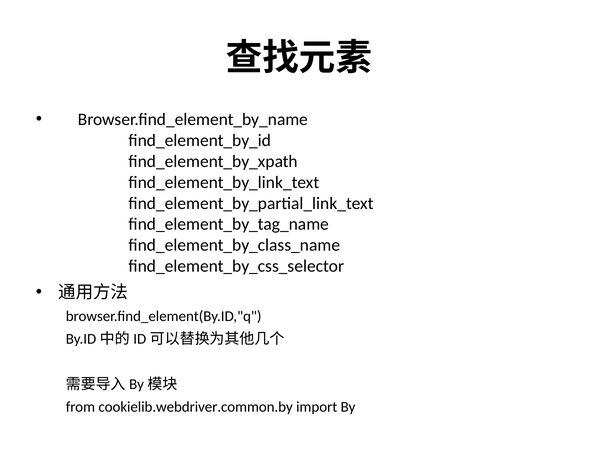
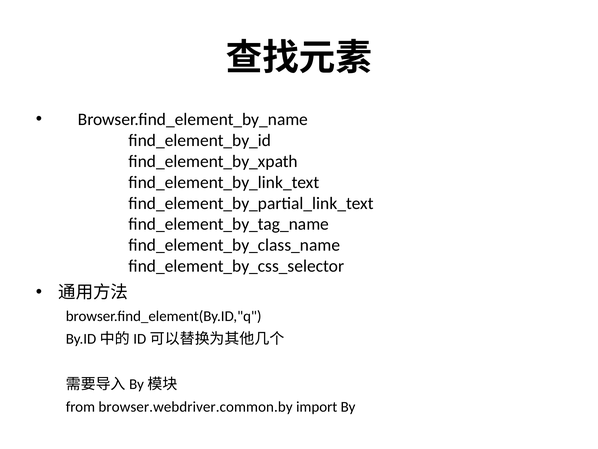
cookielib.webdriver.common.by: cookielib.webdriver.common.by -> browser.webdriver.common.by
